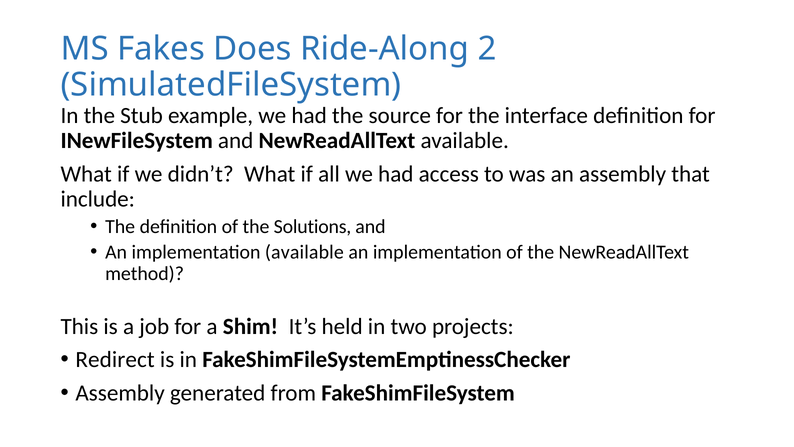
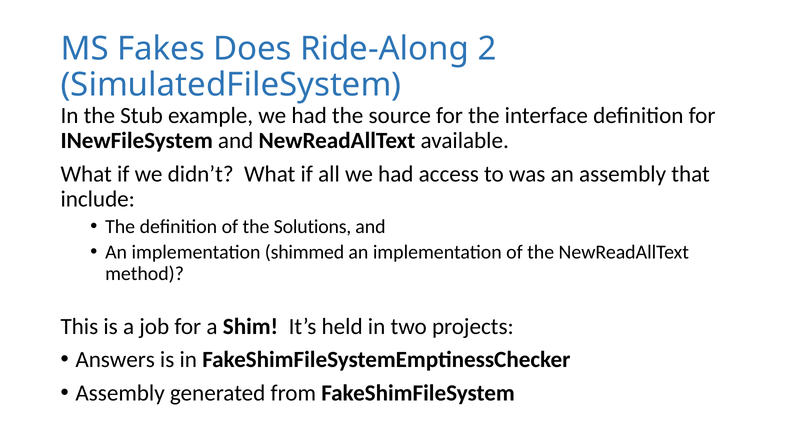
implementation available: available -> shimmed
Redirect: Redirect -> Answers
